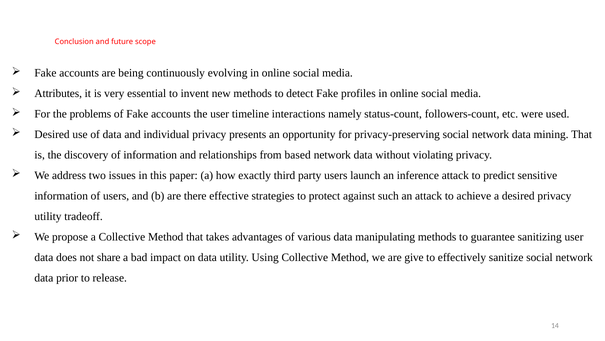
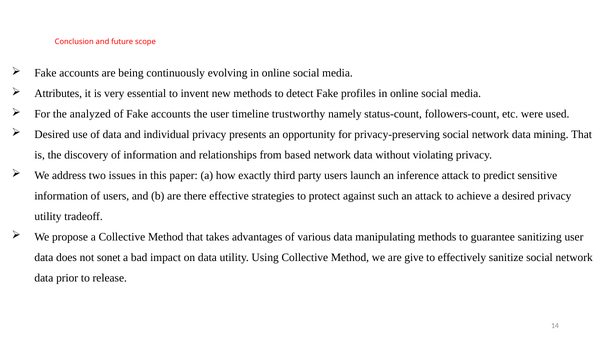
problems: problems -> analyzed
interactions: interactions -> trustworthy
share: share -> sonet
